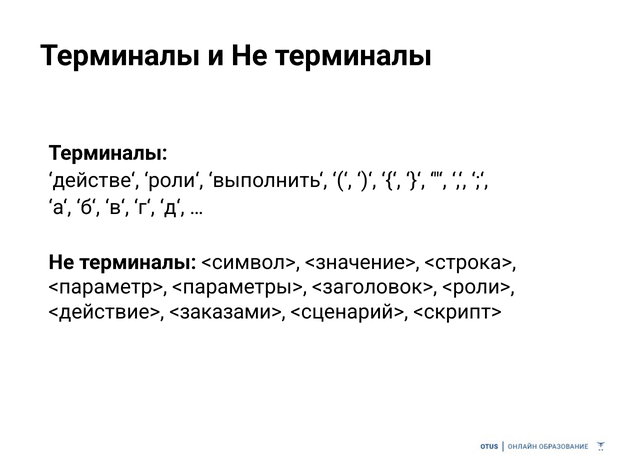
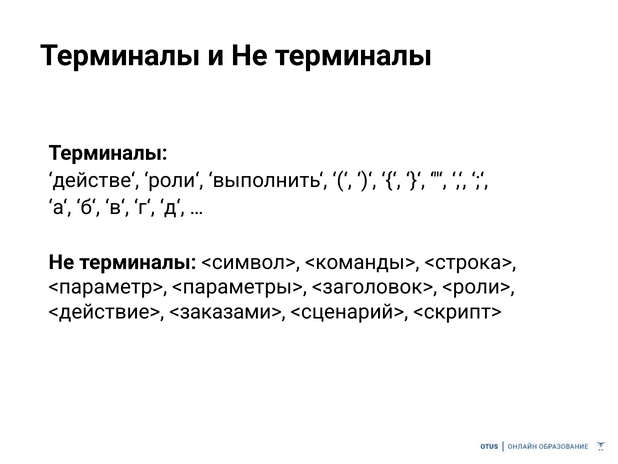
<значение>: <значение> -> <команды>
